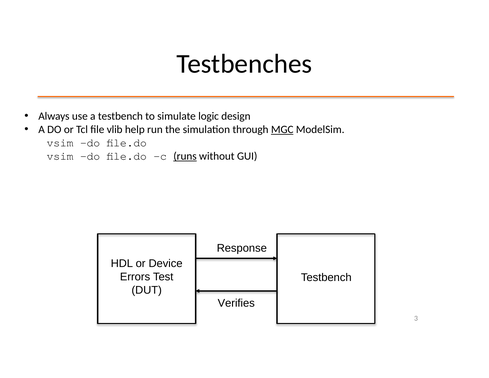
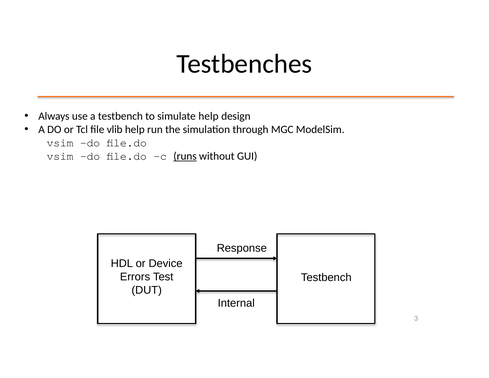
simulate logic: logic -> help
MGC underline: present -> none
Verifies: Verifies -> Internal
